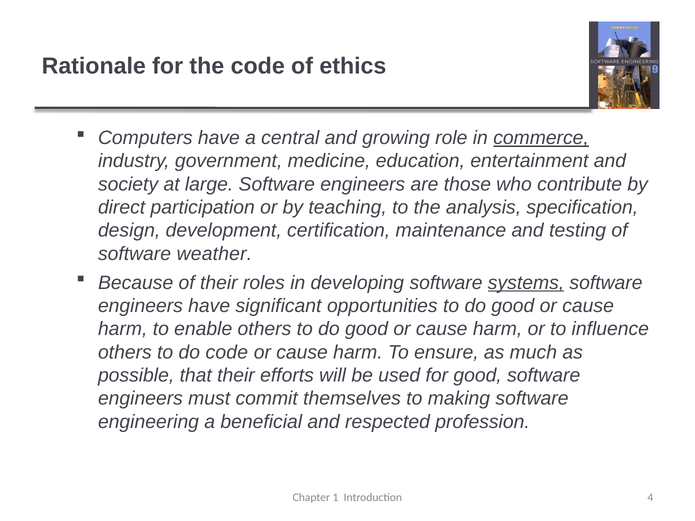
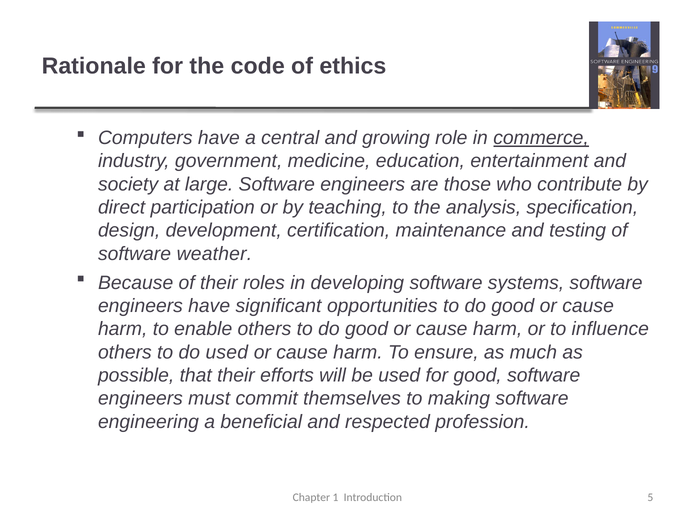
systems underline: present -> none
do code: code -> used
4: 4 -> 5
